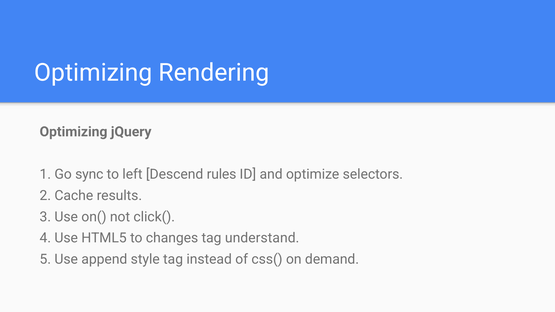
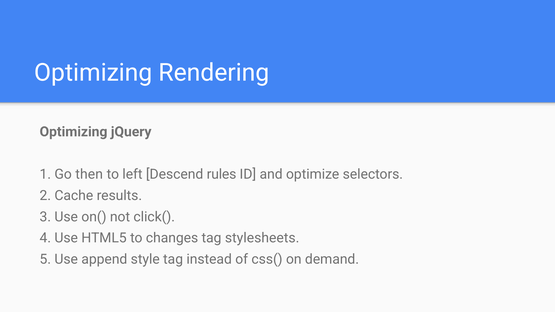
sync: sync -> then
understand: understand -> stylesheets
